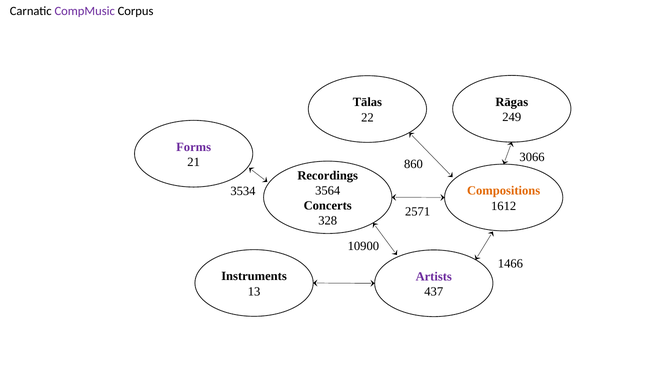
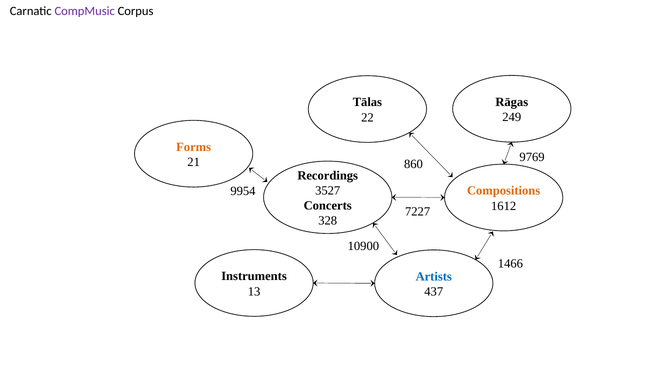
Forms colour: purple -> orange
3066: 3066 -> 9769
3564: 3564 -> 3527
3534: 3534 -> 9954
2571: 2571 -> 7227
Artists colour: purple -> blue
